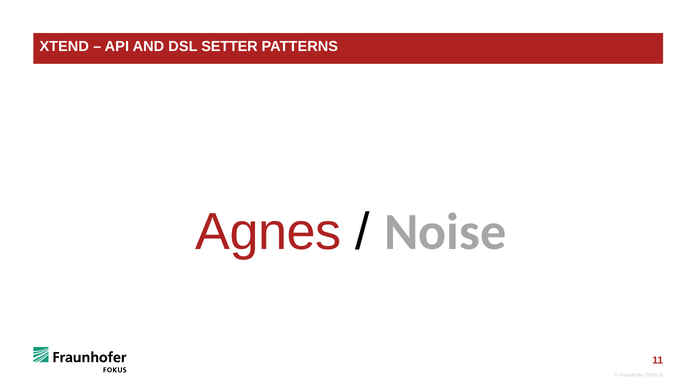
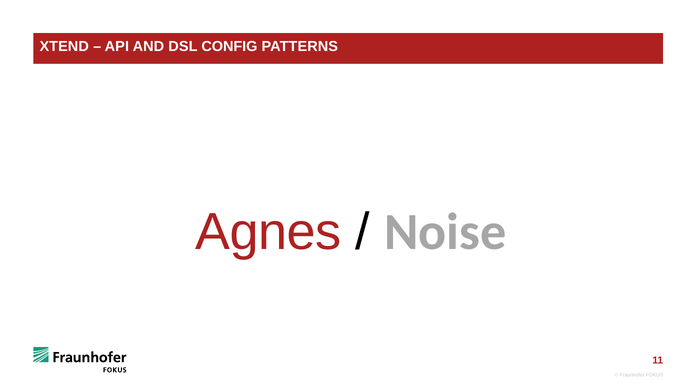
SETTER: SETTER -> CONFIG
